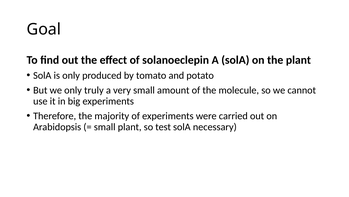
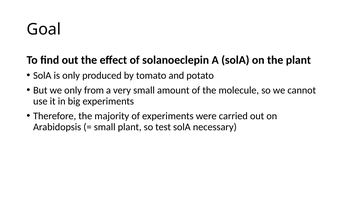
truly: truly -> from
